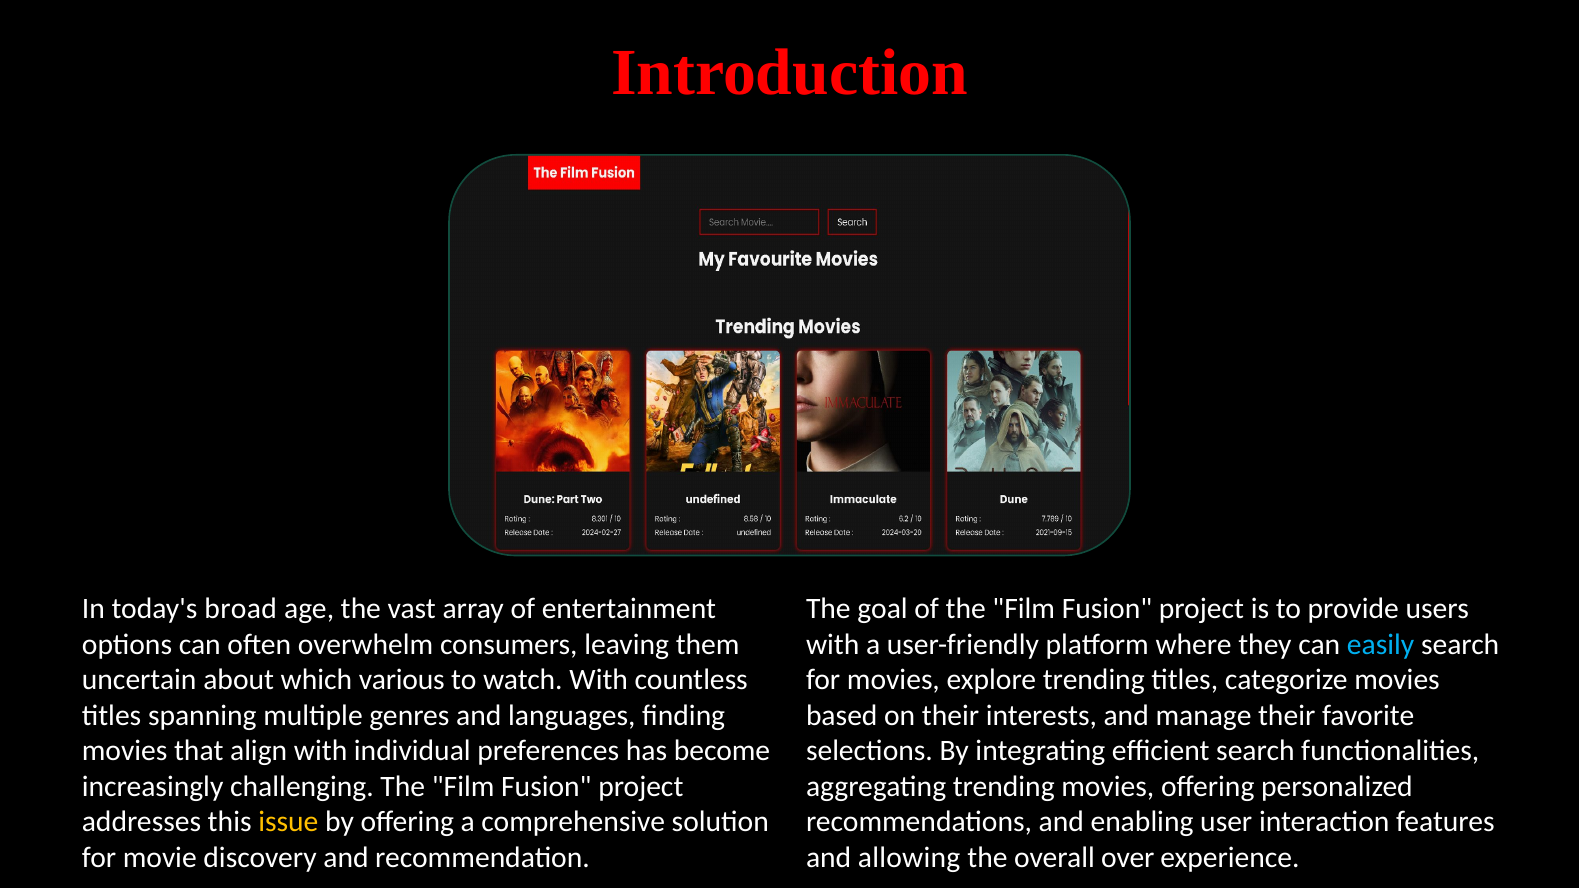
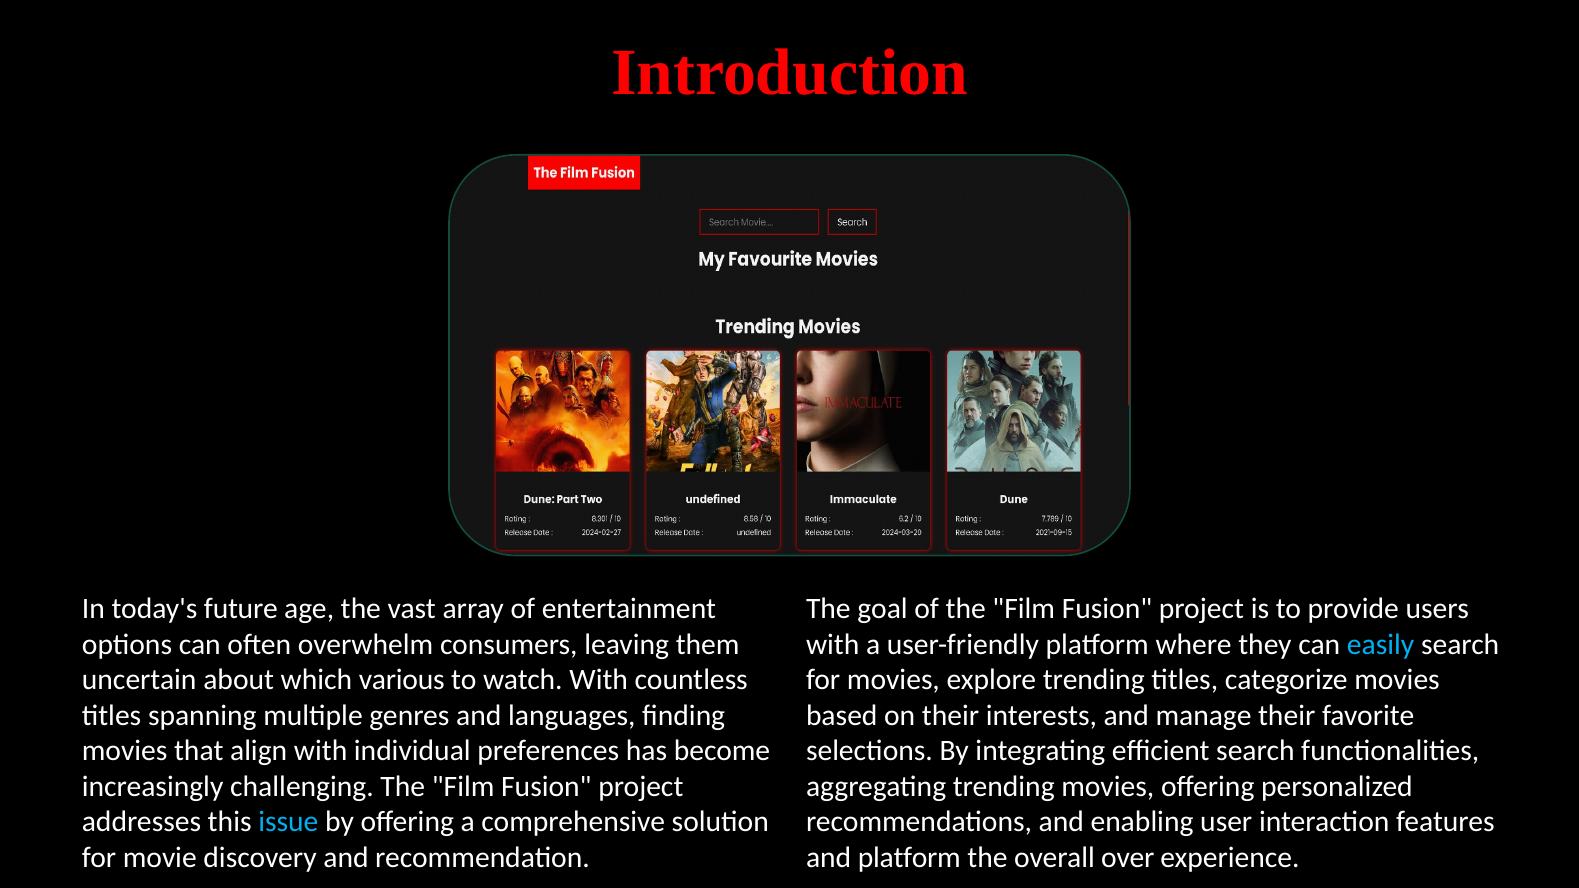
broad: broad -> future
issue colour: yellow -> light blue
and allowing: allowing -> platform
